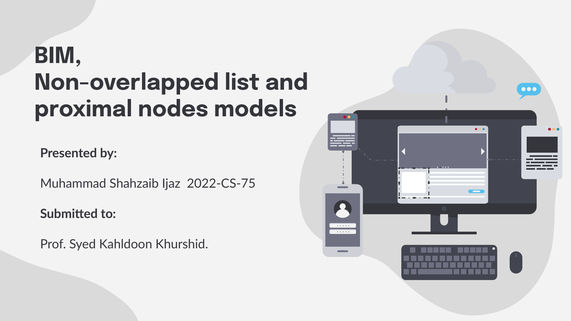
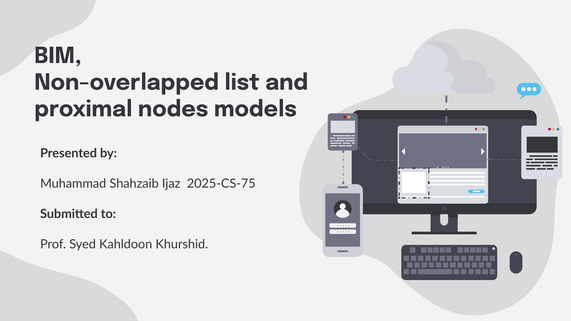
2022-CS-75: 2022-CS-75 -> 2025-CS-75
